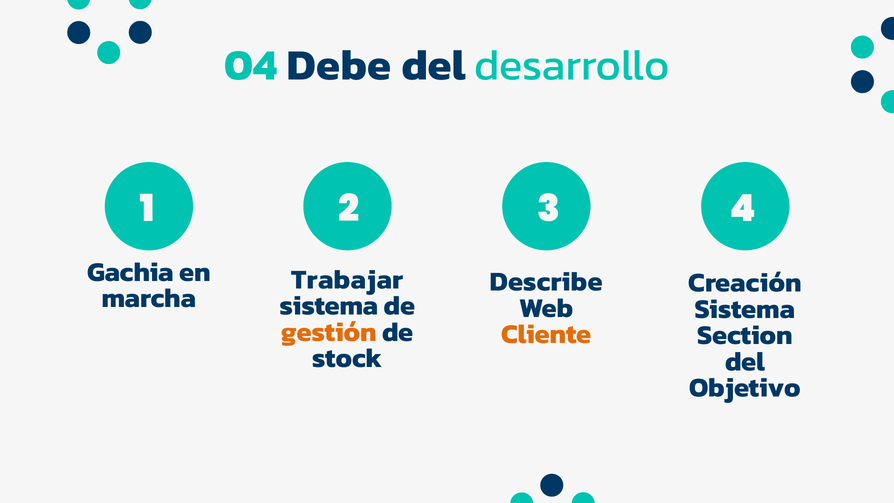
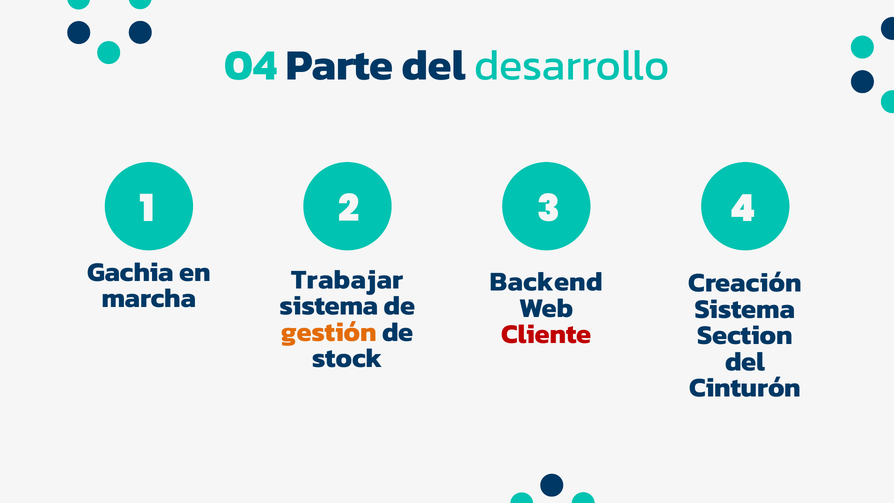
Debe: Debe -> Parte
Describe: Describe -> Backend
Cliente colour: orange -> red
Objetivo: Objetivo -> Cinturón
